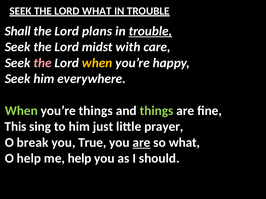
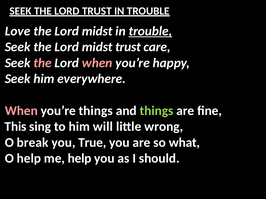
LORD WHAT: WHAT -> TRUST
Shall: Shall -> Love
plans at (97, 31): plans -> midst
midst with: with -> trust
when at (97, 63) colour: yellow -> pink
When at (21, 111) colour: light green -> pink
just: just -> will
prayer: prayer -> wrong
are at (141, 143) underline: present -> none
